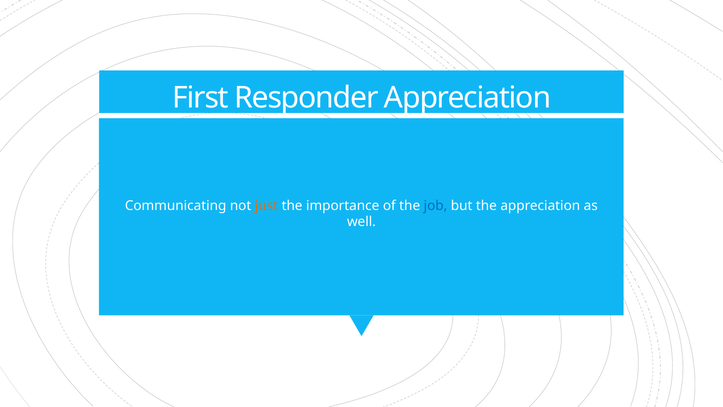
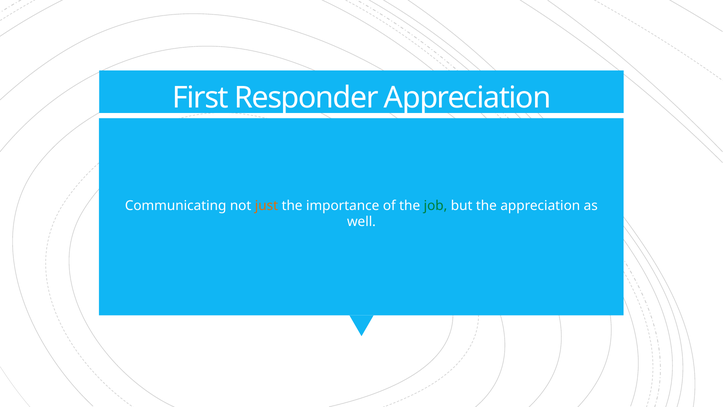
job colour: blue -> green
